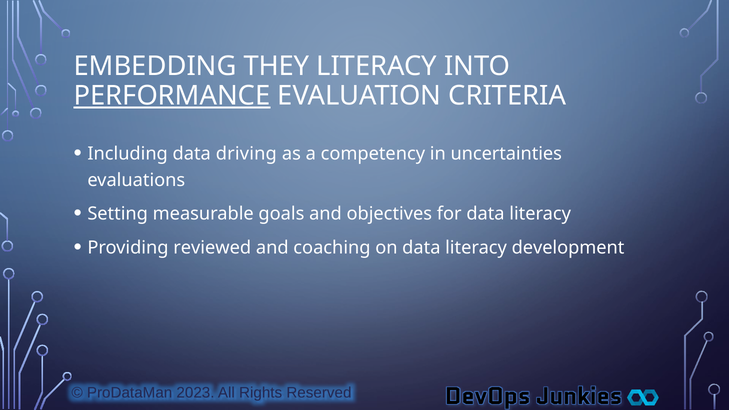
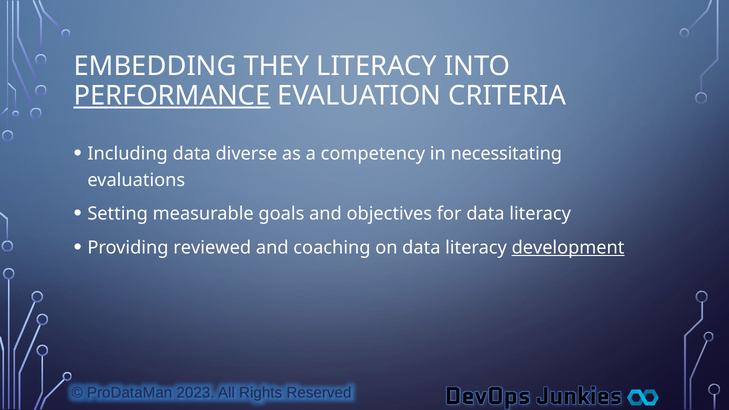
driving: driving -> diverse
uncertainties: uncertainties -> necessitating
development underline: none -> present
